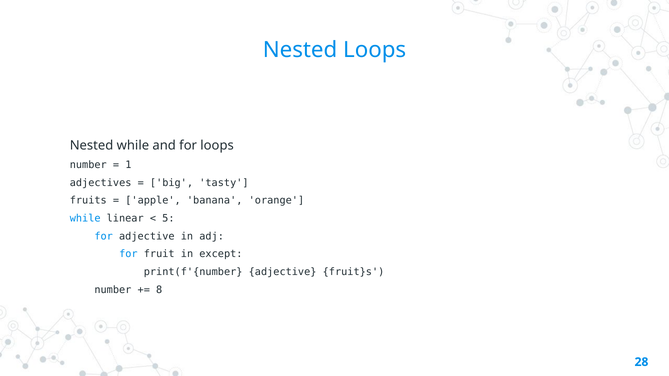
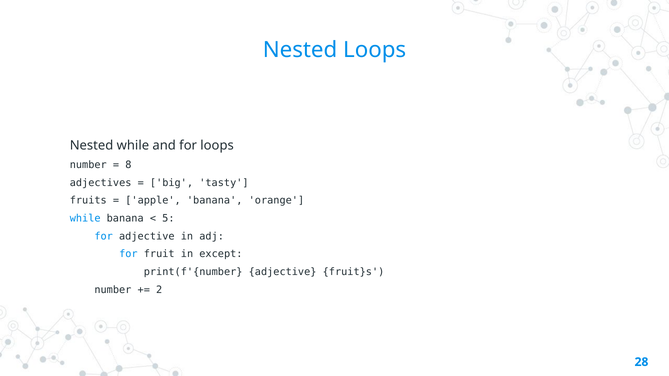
1: 1 -> 8
while linear: linear -> banana
8: 8 -> 2
